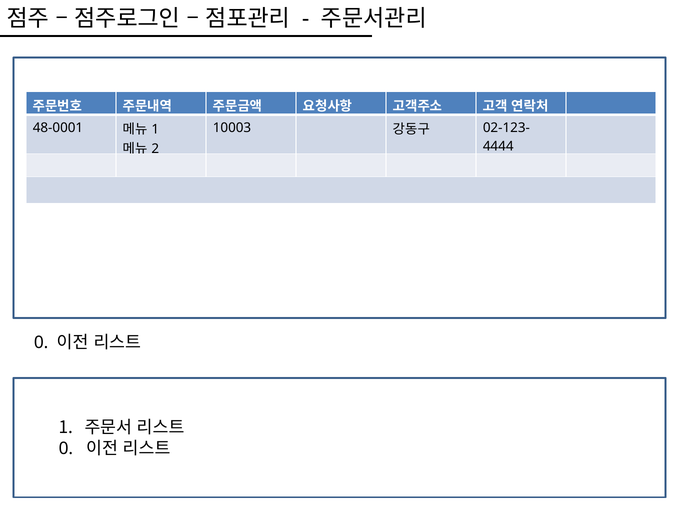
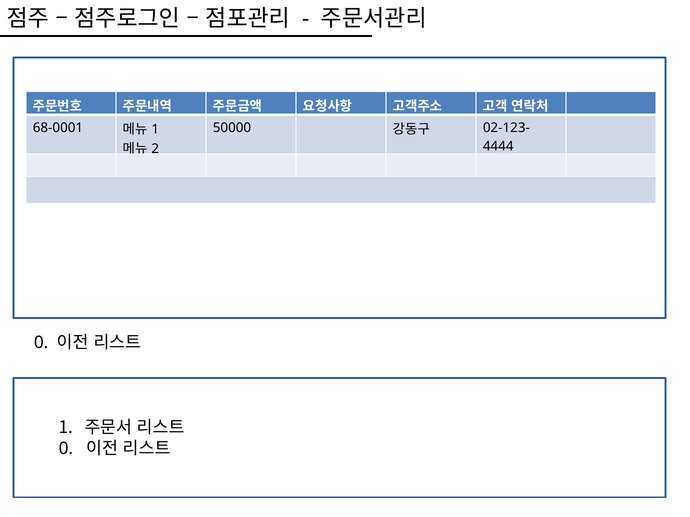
48-0001: 48-0001 -> 68-0001
10003: 10003 -> 50000
